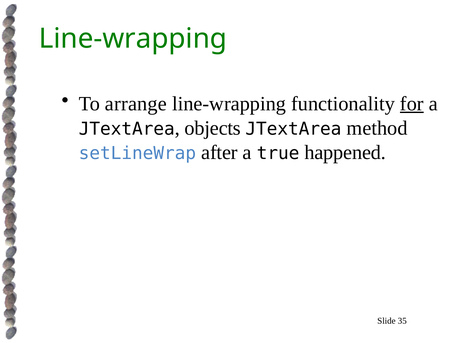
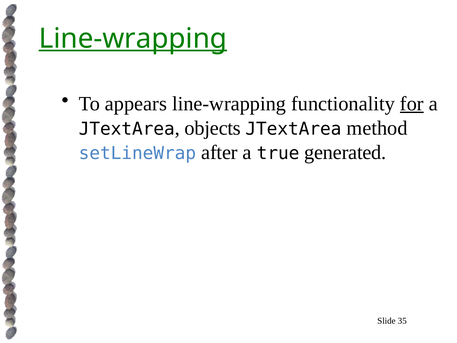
Line-wrapping at (133, 38) underline: none -> present
arrange: arrange -> appears
happened: happened -> generated
